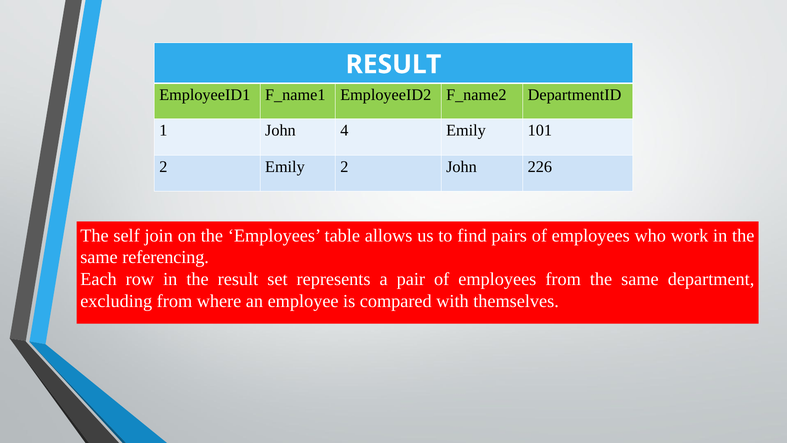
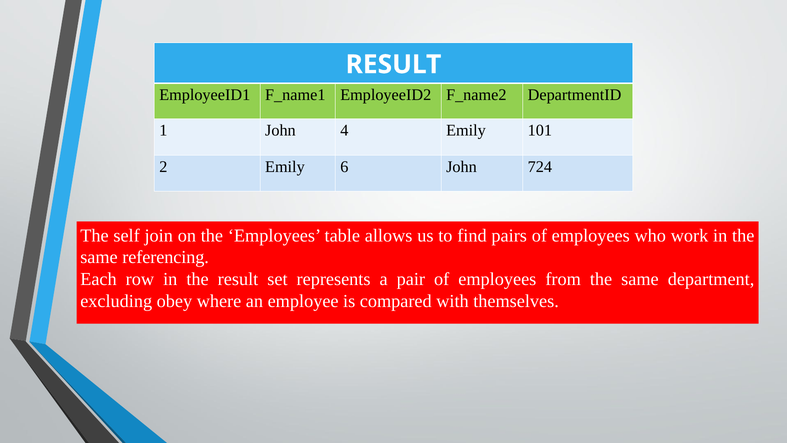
Emily 2: 2 -> 6
226: 226 -> 724
excluding from: from -> obey
